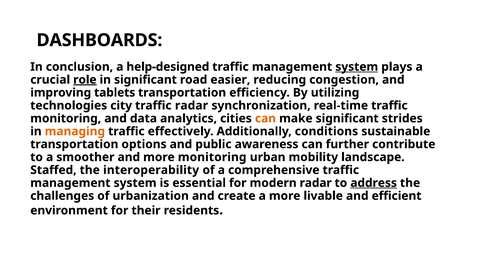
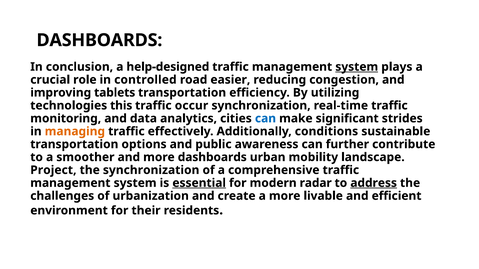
role underline: present -> none
in significant: significant -> controlled
city: city -> this
traffic radar: radar -> occur
can at (265, 119) colour: orange -> blue
more monitoring: monitoring -> dashboards
Staffed: Staffed -> Project
the interoperability: interoperability -> synchronization
essential underline: none -> present
